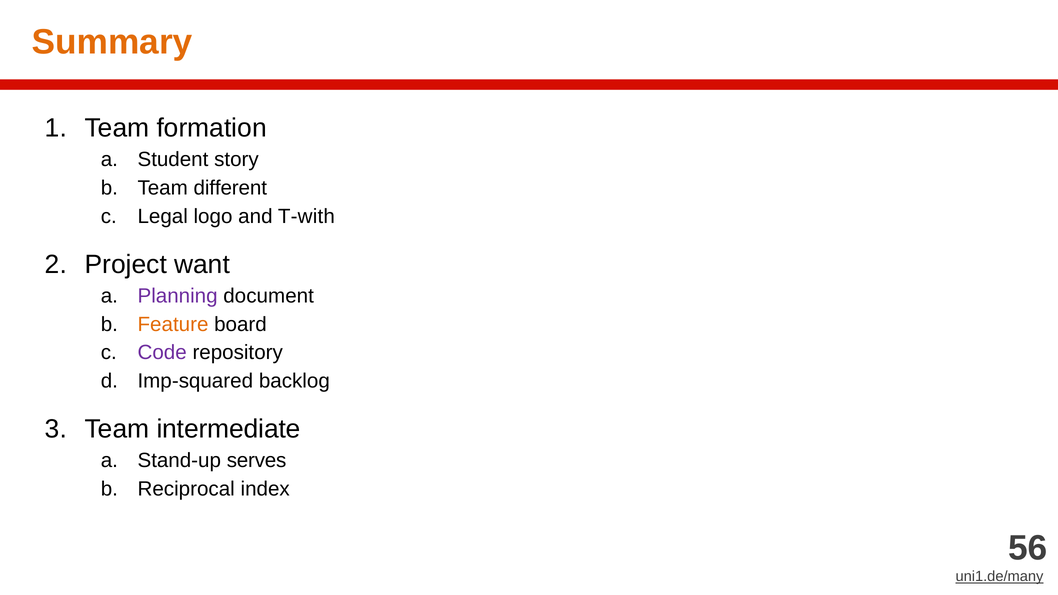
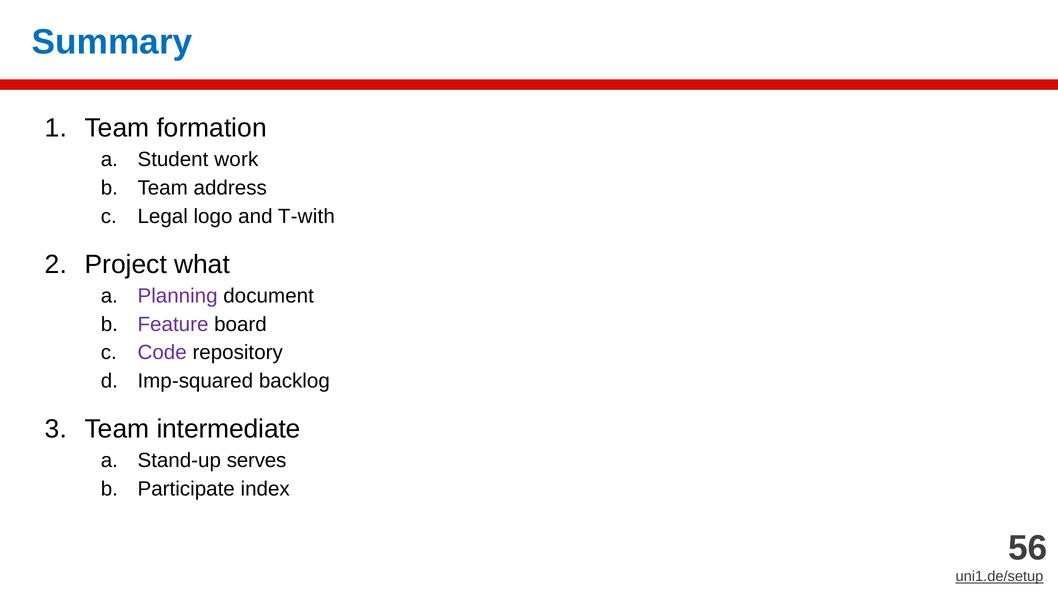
Summary colour: orange -> blue
story: story -> work
different: different -> address
want: want -> what
Feature colour: orange -> purple
Reciprocal: Reciprocal -> Participate
uni1.de/many: uni1.de/many -> uni1.de/setup
